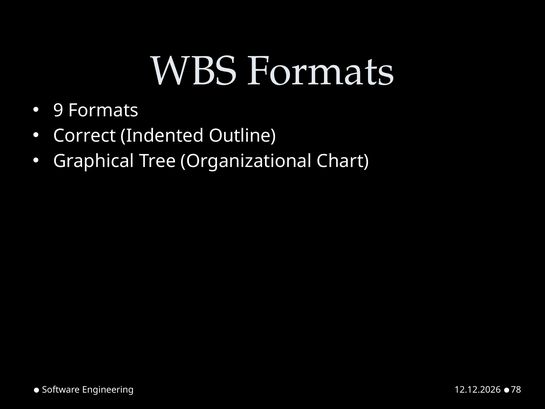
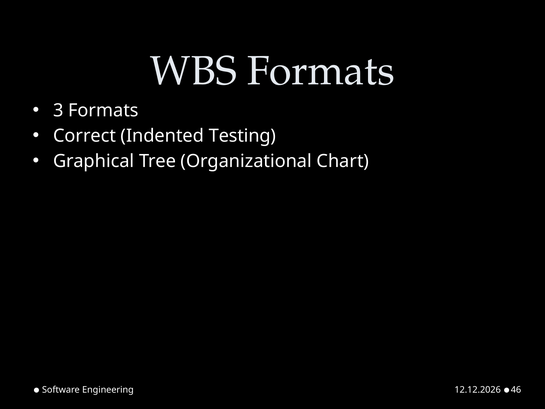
9: 9 -> 3
Outline: Outline -> Testing
78: 78 -> 46
